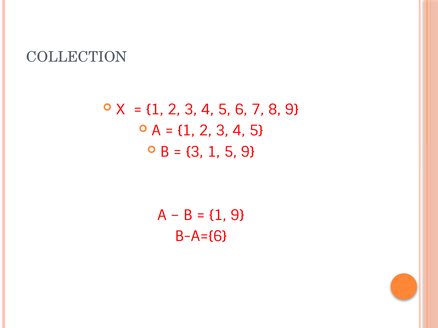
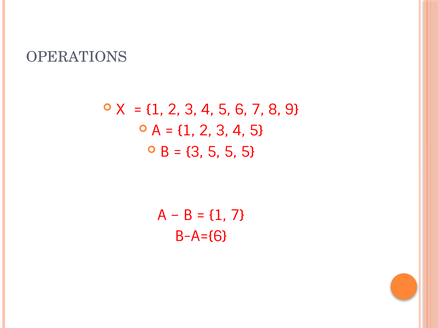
COLLECTION: COLLECTION -> OPERATIONS
3 1: 1 -> 5
9 at (248, 152): 9 -> 5
1 9: 9 -> 7
